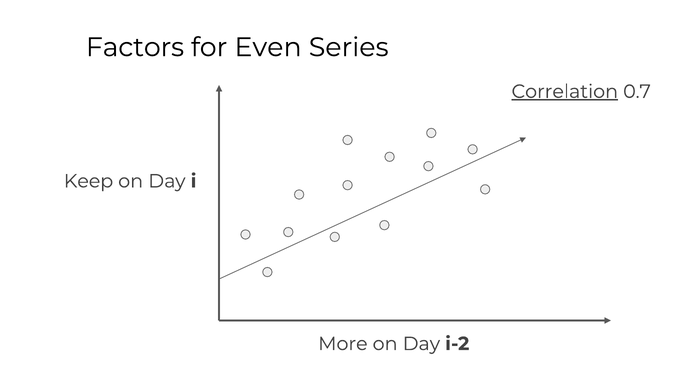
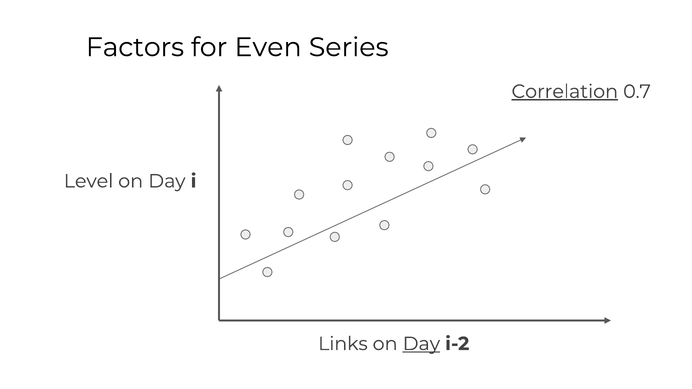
Keep: Keep -> Level
More: More -> Links
Day at (421, 344) underline: none -> present
